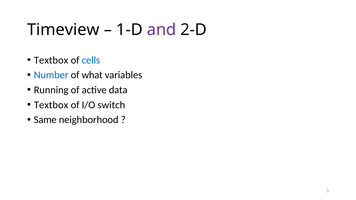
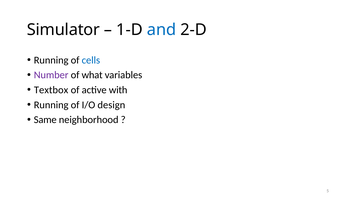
Timeview: Timeview -> Simulator
and colour: purple -> blue
Textbox at (51, 60): Textbox -> Running
Number colour: blue -> purple
Running: Running -> Textbox
data: data -> with
Textbox at (51, 105): Textbox -> Running
switch: switch -> design
